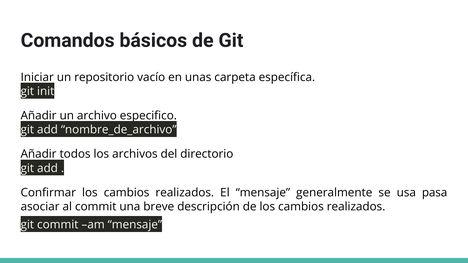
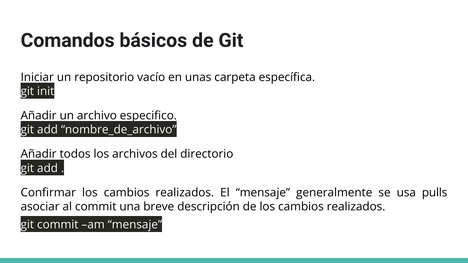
pasa: pasa -> pulls
